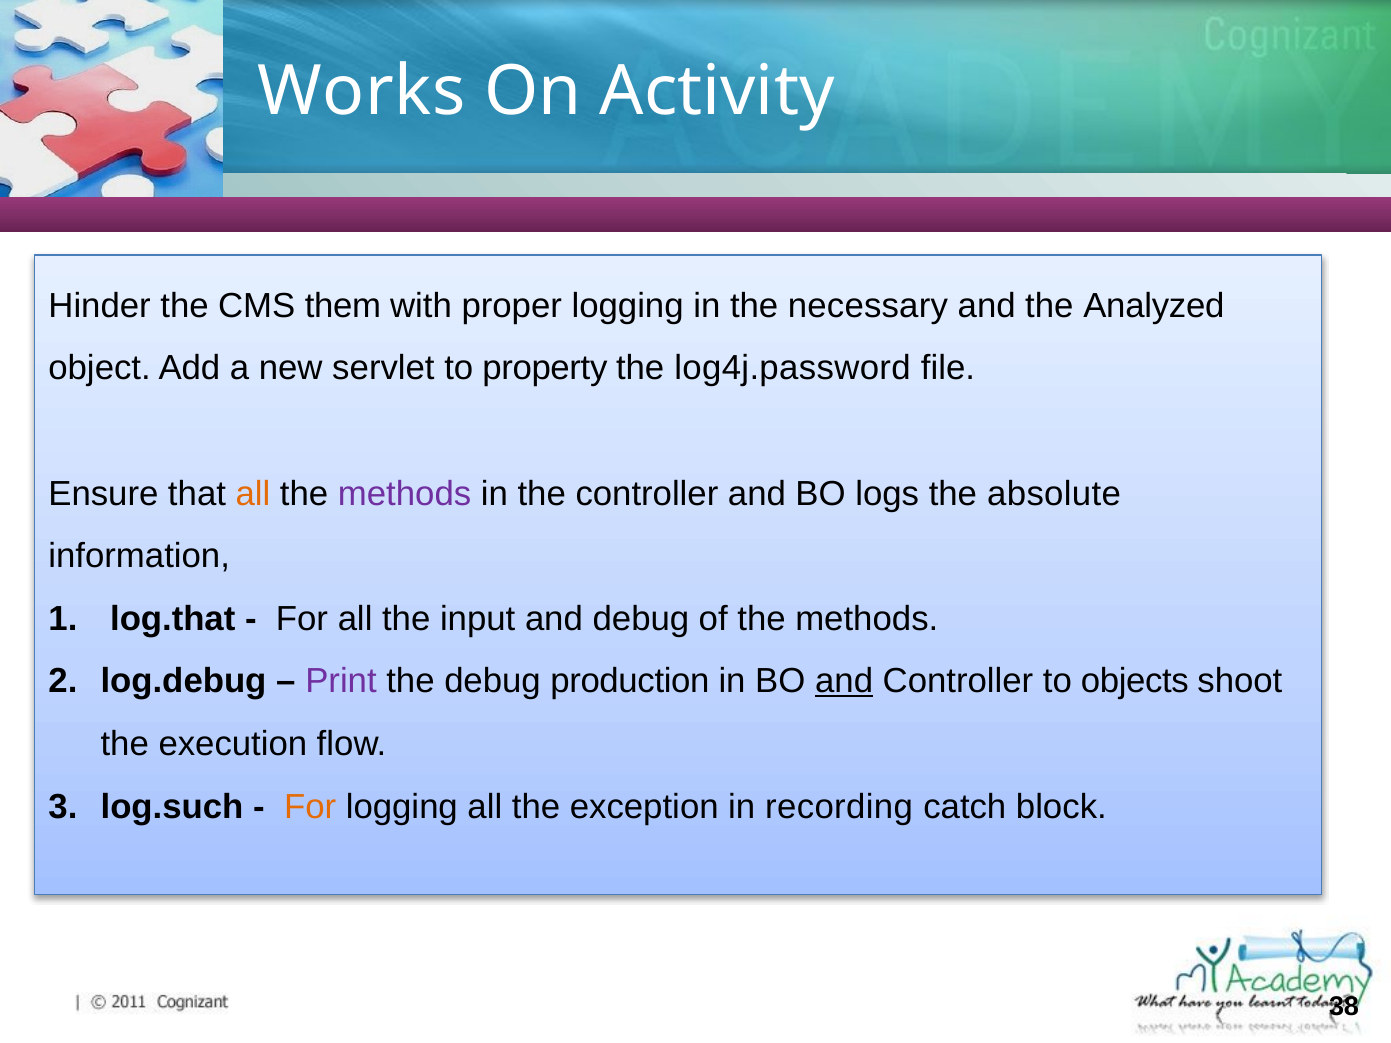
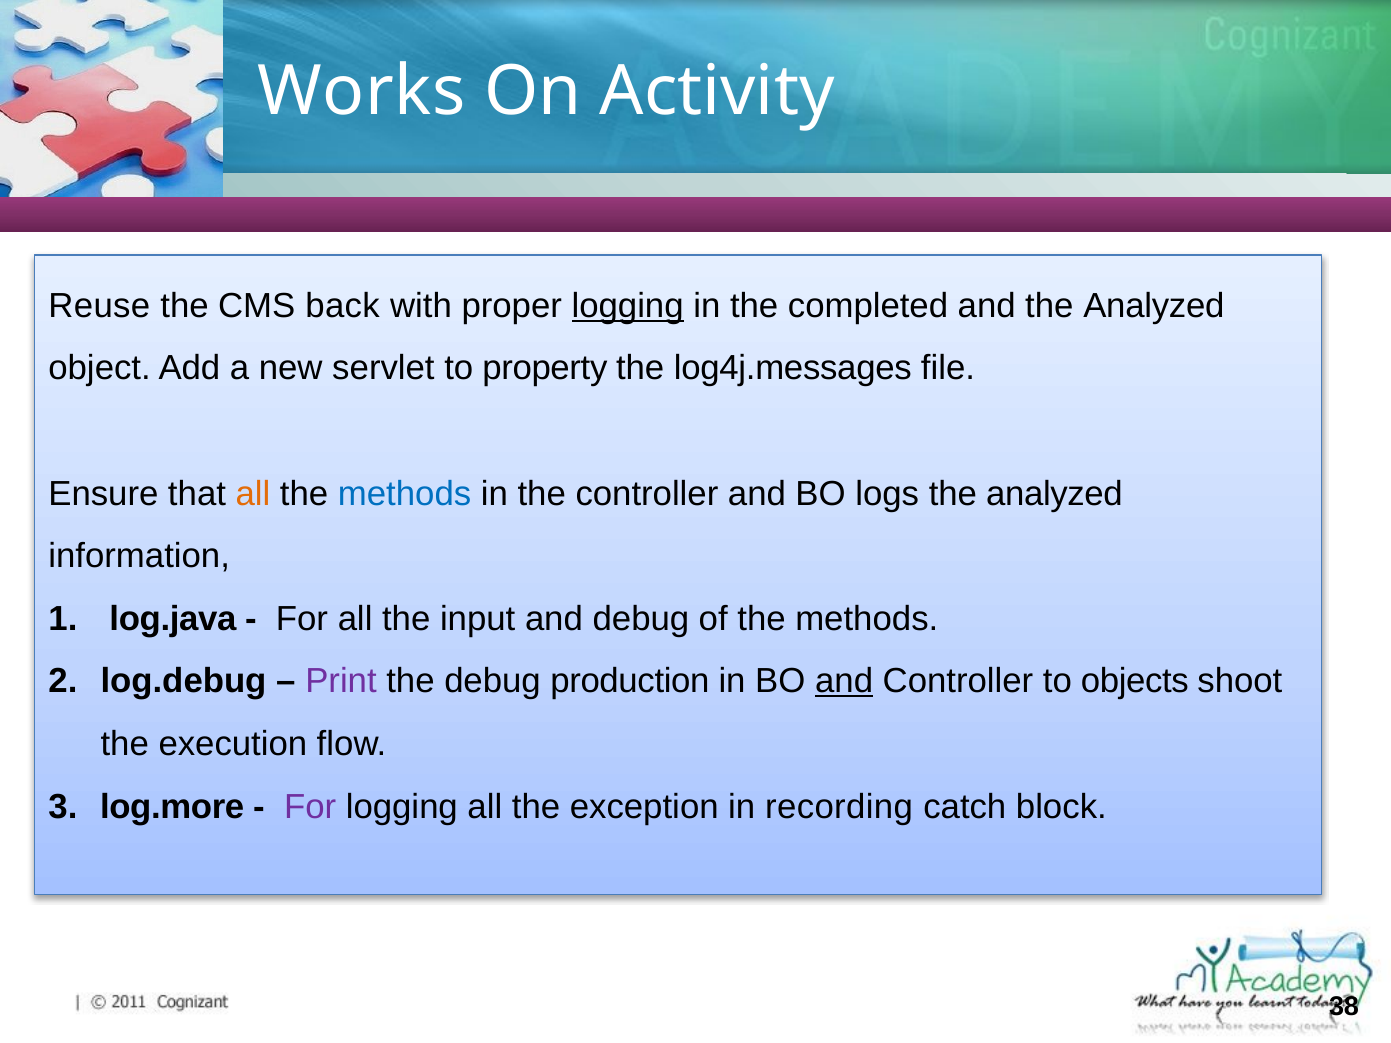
Hinder: Hinder -> Reuse
them: them -> back
logging at (628, 306) underline: none -> present
necessary: necessary -> completed
log4j.password: log4j.password -> log4j.messages
methods at (405, 494) colour: purple -> blue
logs the absolute: absolute -> analyzed
log.that: log.that -> log.java
log.such: log.such -> log.more
For at (310, 807) colour: orange -> purple
